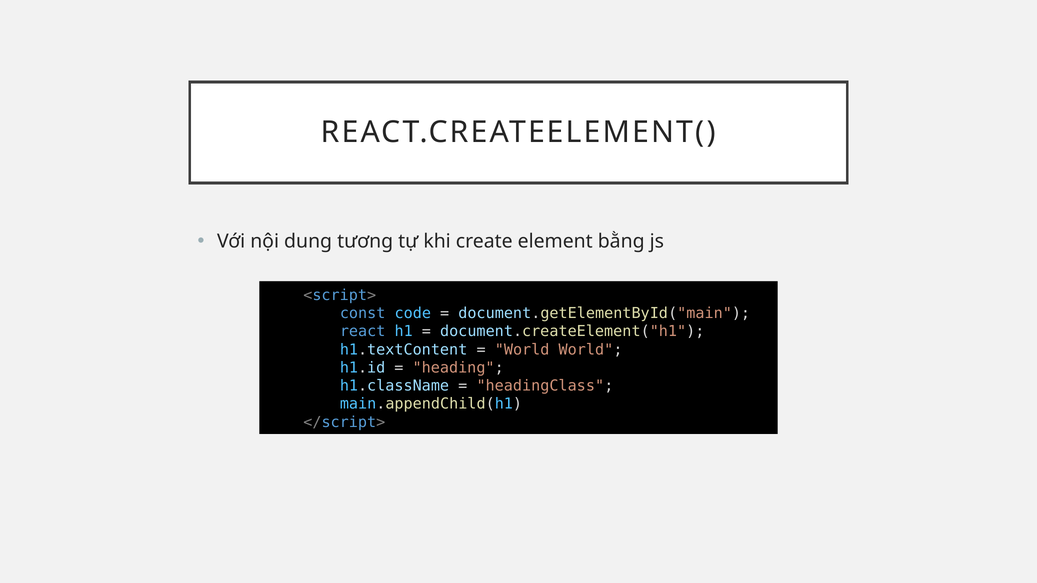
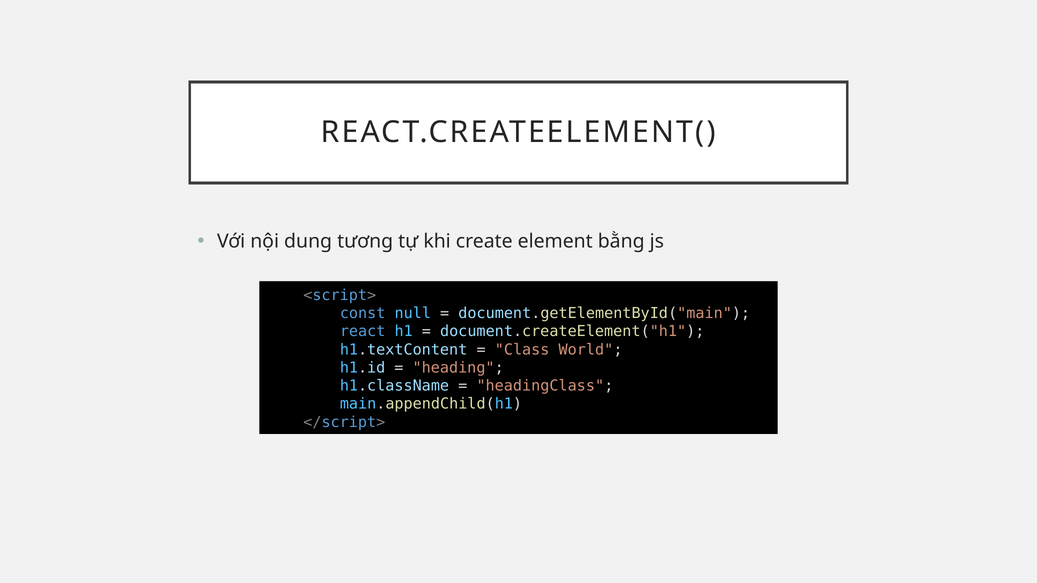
code: code -> null
World at (522, 350): World -> Class
